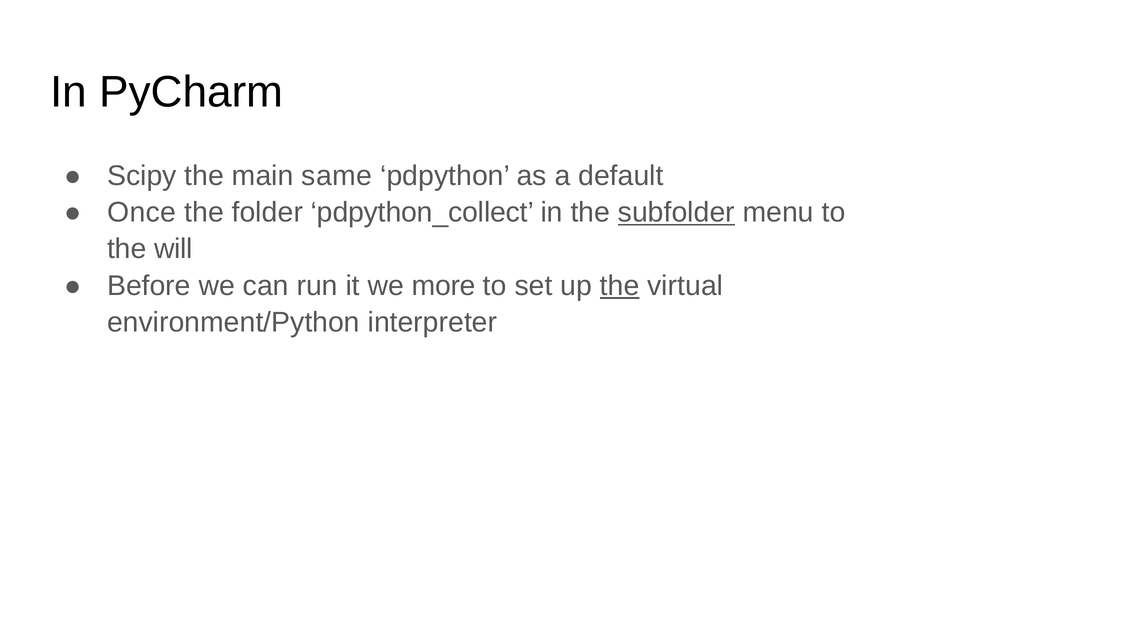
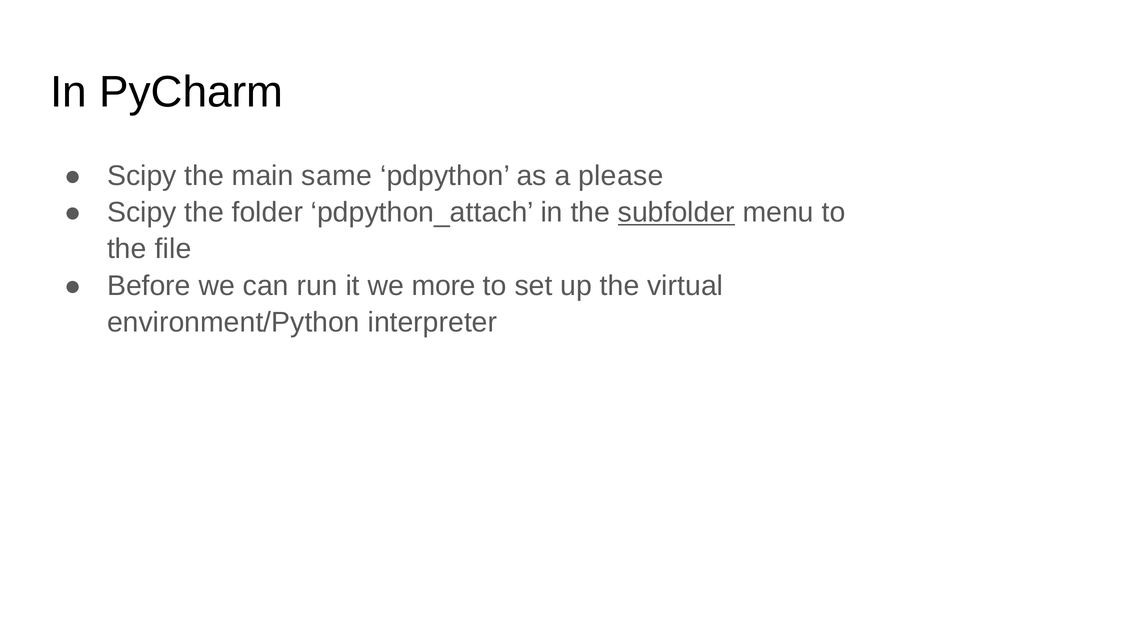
default: default -> please
Once at (142, 213): Once -> Scipy
pdpython_collect: pdpython_collect -> pdpython_attach
will: will -> file
the at (620, 286) underline: present -> none
